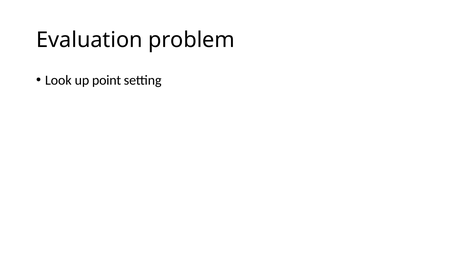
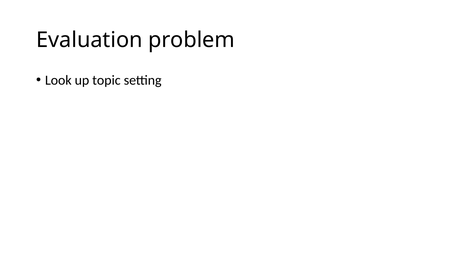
point: point -> topic
